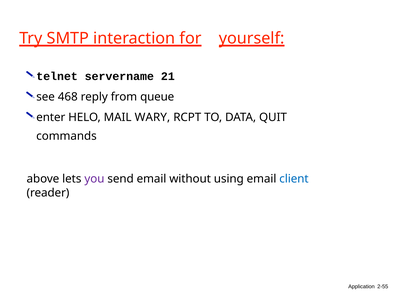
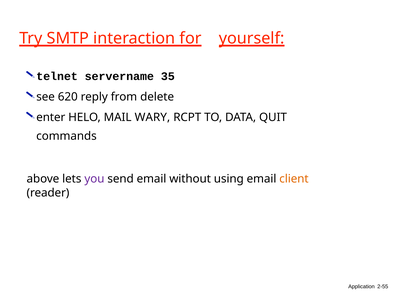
21: 21 -> 35
468: 468 -> 620
queue: queue -> delete
client colour: blue -> orange
